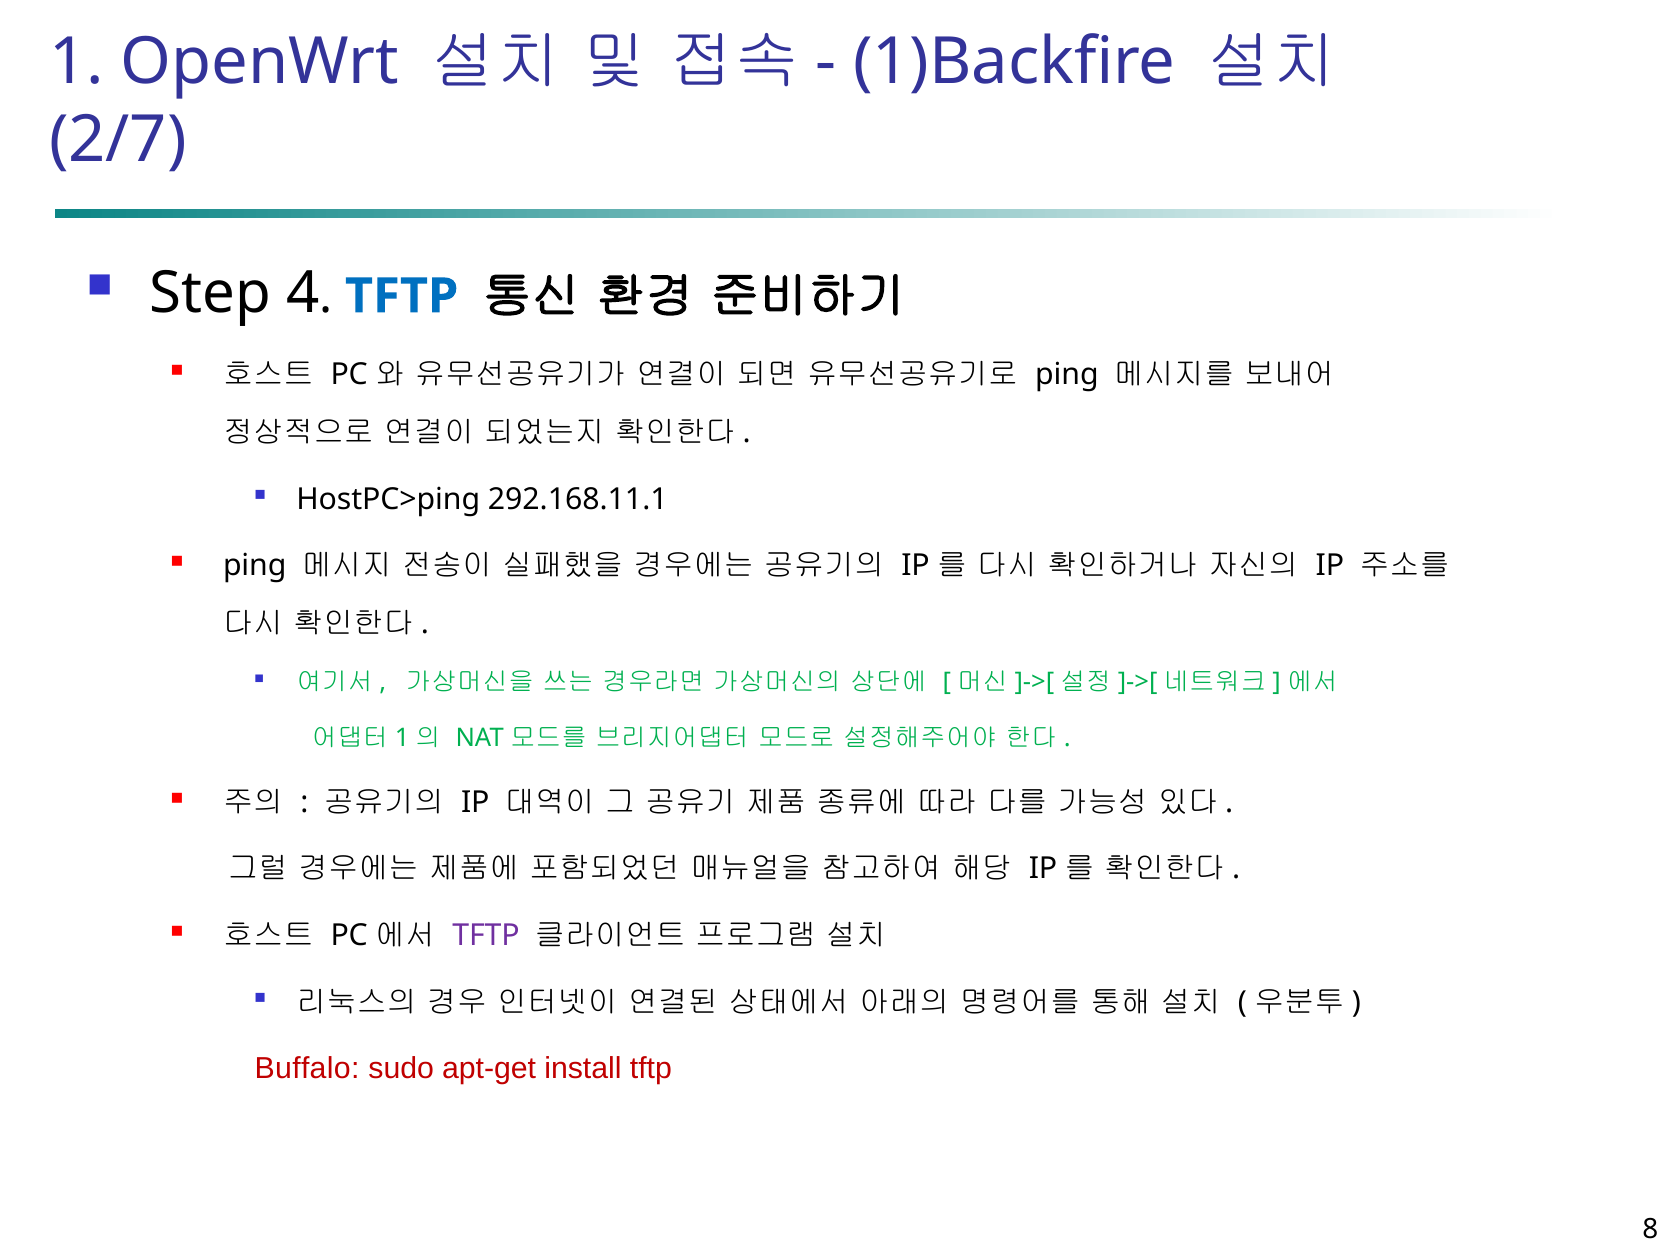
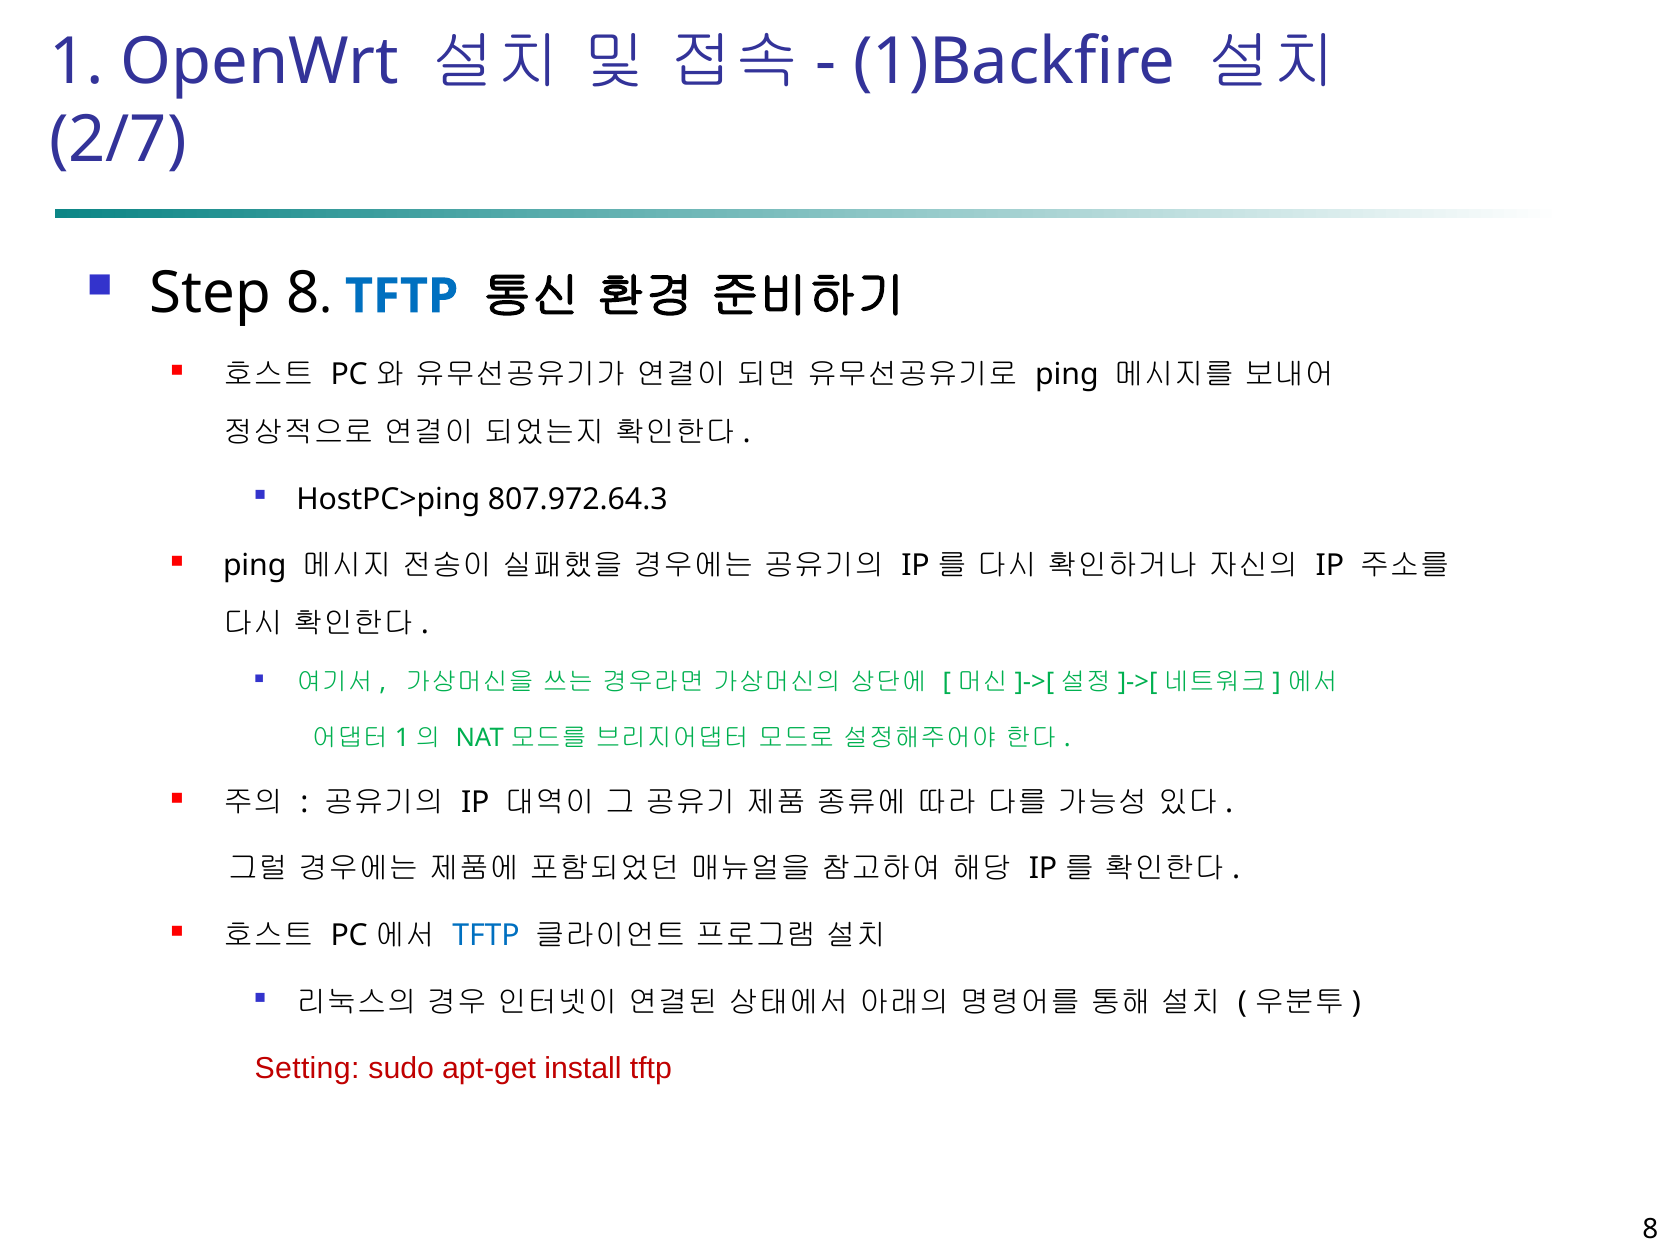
Step 4: 4 -> 8
292.168.11.1: 292.168.11.1 -> 807.972.64.3
TFTP at (486, 935) colour: purple -> blue
Buffalo: Buffalo -> Setting
